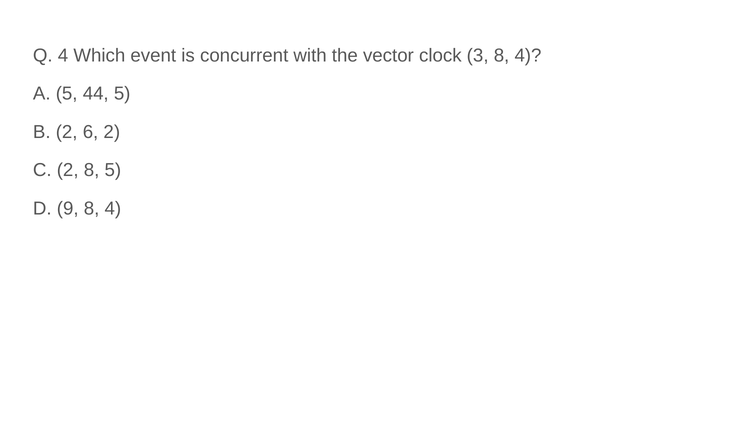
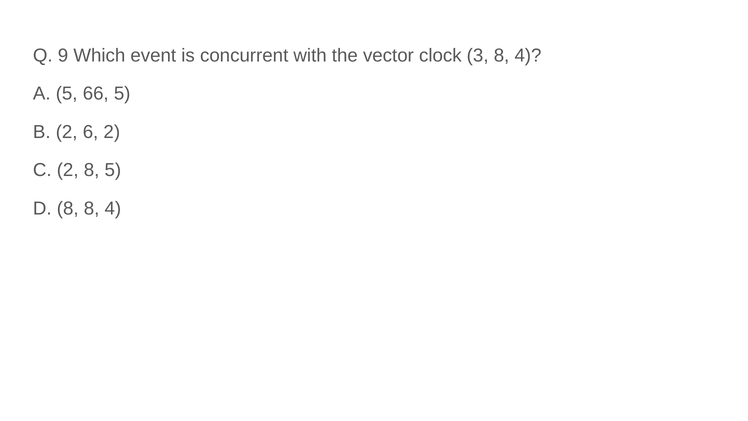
Q 4: 4 -> 9
44: 44 -> 66
D 9: 9 -> 8
